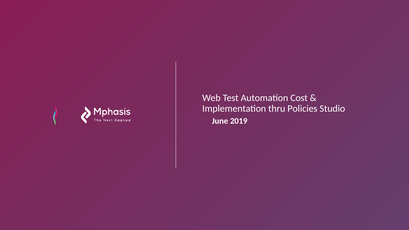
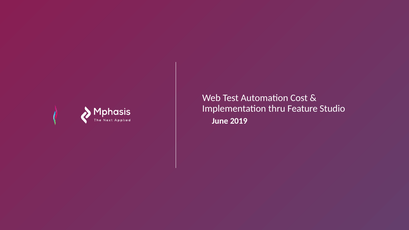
Policies: Policies -> Feature
